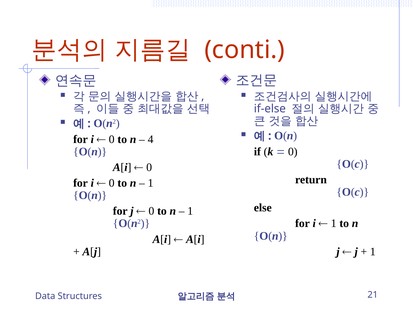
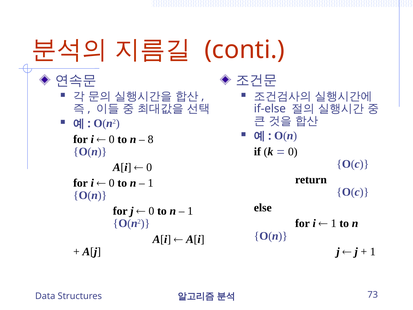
4: 4 -> 8
21: 21 -> 73
